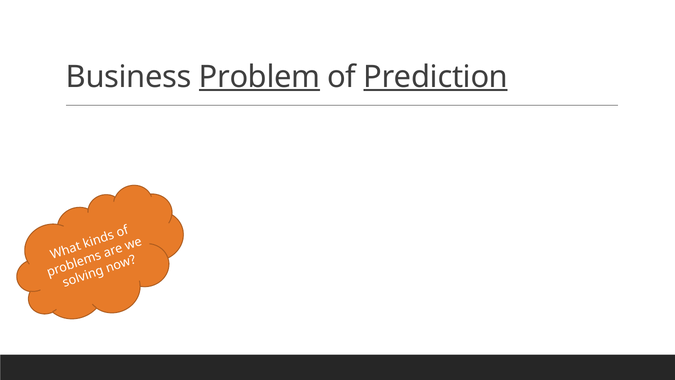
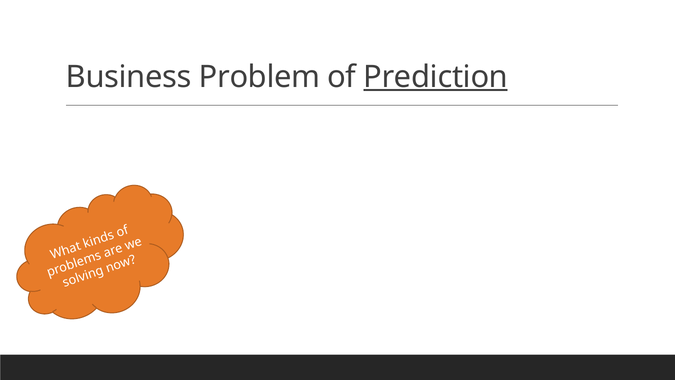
Problem underline: present -> none
